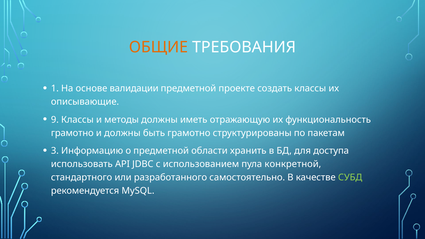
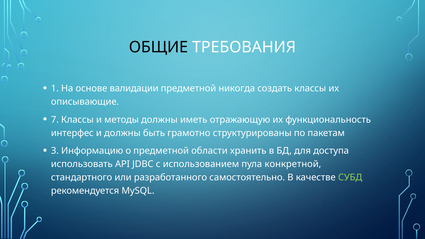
ОБЩИЕ colour: orange -> black
проекте: проекте -> никогда
9: 9 -> 7
грамотно at (72, 133): грамотно -> интерфес
